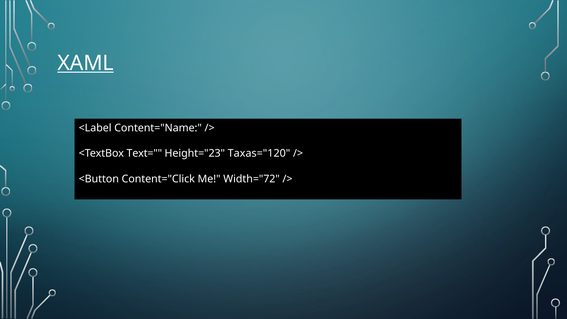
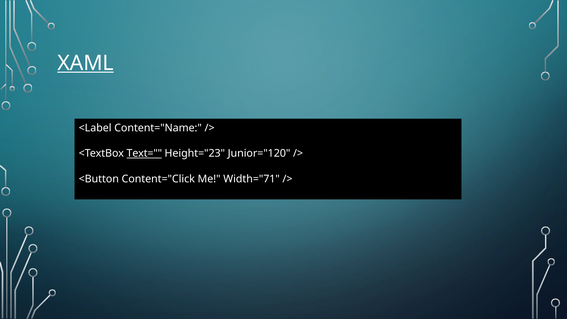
Text= underline: none -> present
Taxas="120: Taxas="120 -> Junior="120
Width="72: Width="72 -> Width="71
